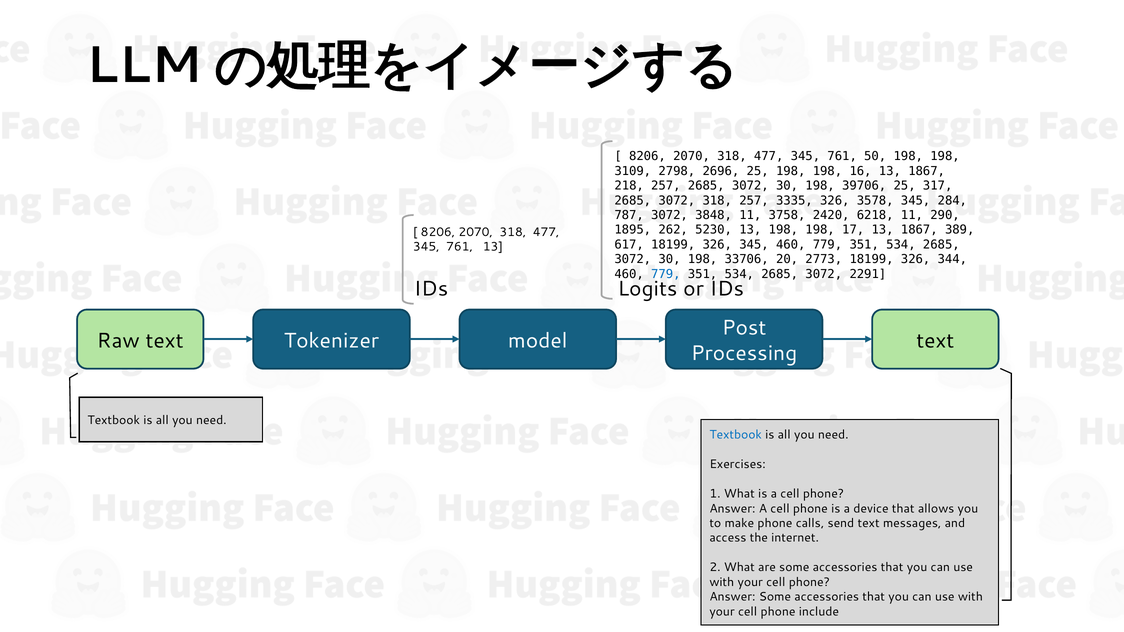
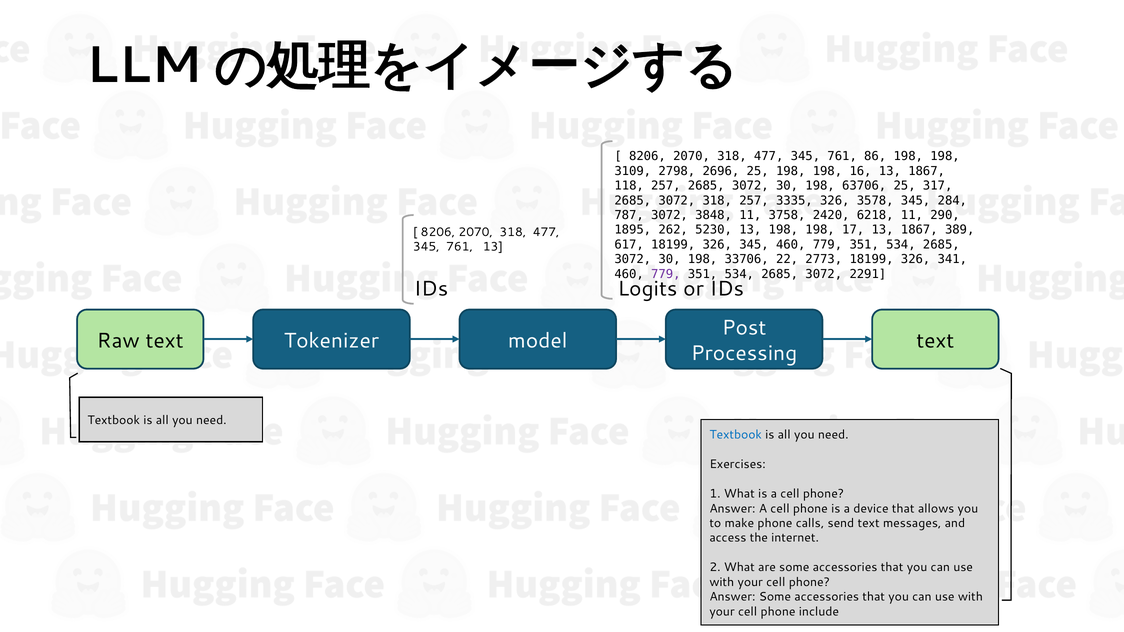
50: 50 -> 86
218: 218 -> 118
39706: 39706 -> 63706
20: 20 -> 22
344: 344 -> 341
779 at (666, 274) colour: blue -> purple
